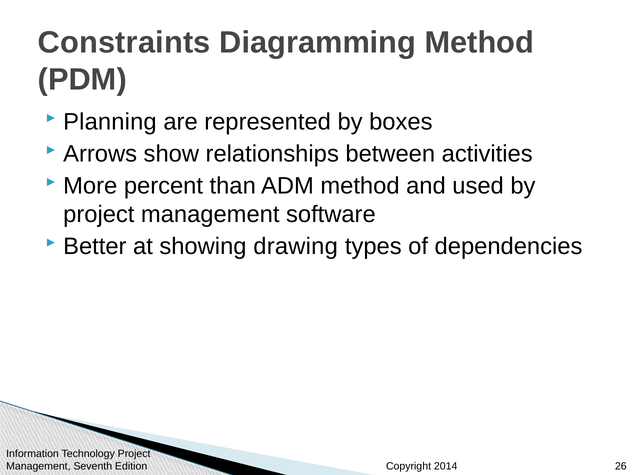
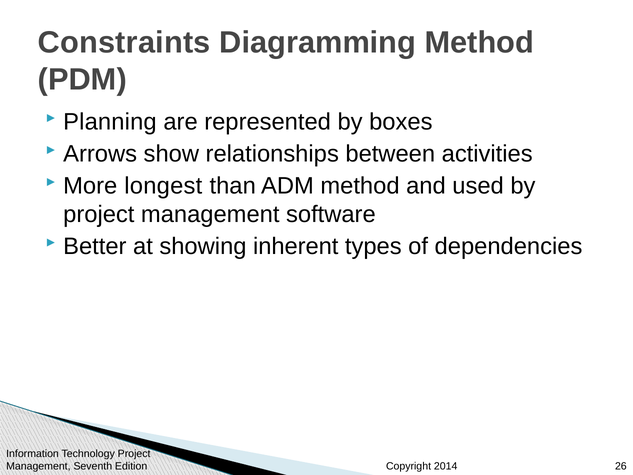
percent: percent -> longest
drawing: drawing -> inherent
